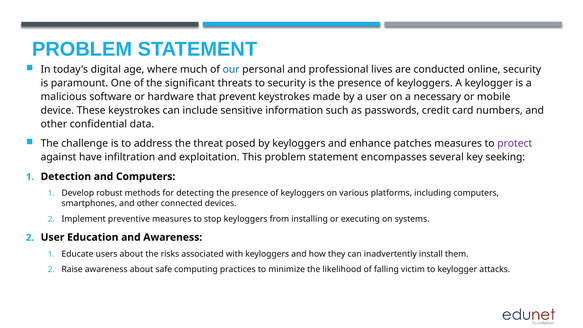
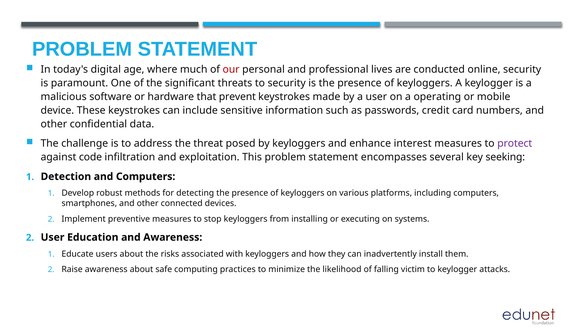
our colour: blue -> red
necessary: necessary -> operating
patches: patches -> interest
have: have -> code
